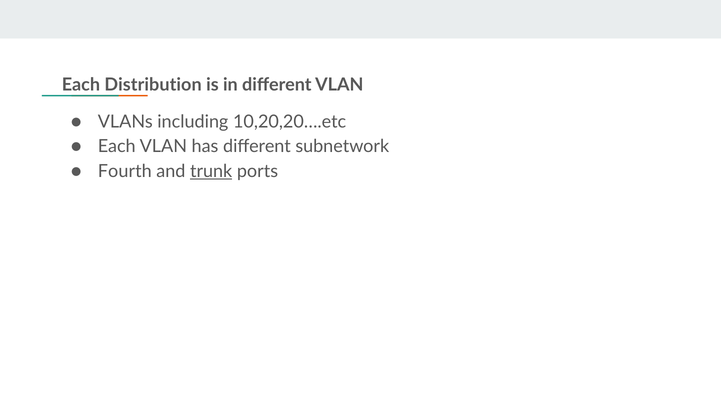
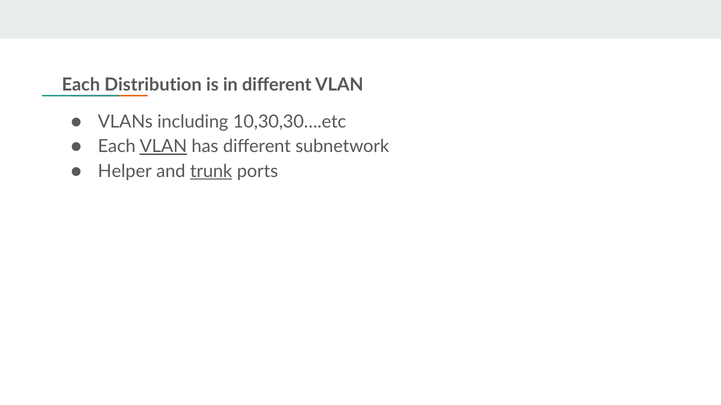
10,20,20….etc: 10,20,20….etc -> 10,30,30….etc
VLAN at (163, 147) underline: none -> present
Fourth: Fourth -> Helper
